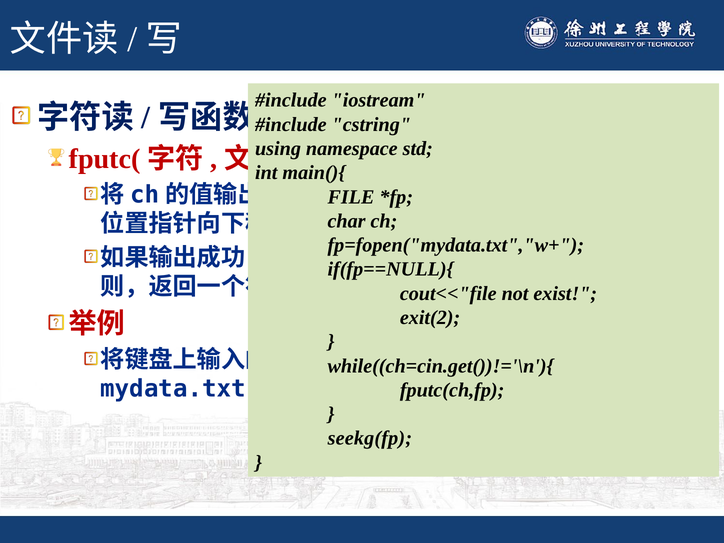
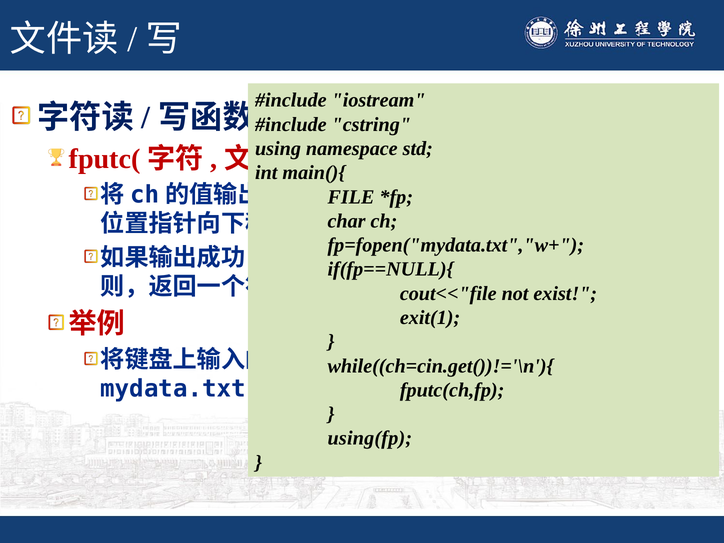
exit(2: exit(2 -> exit(1
seekg(fp: seekg(fp -> using(fp
